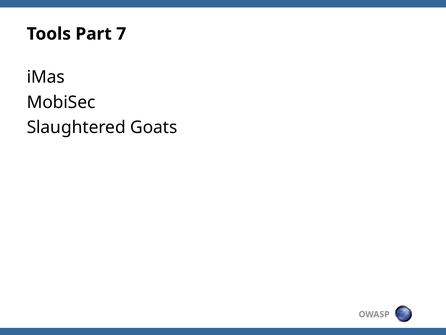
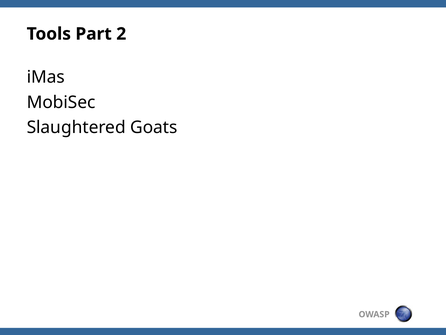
7: 7 -> 2
